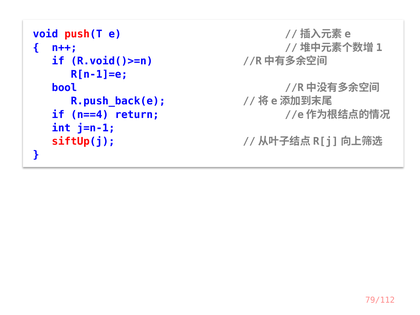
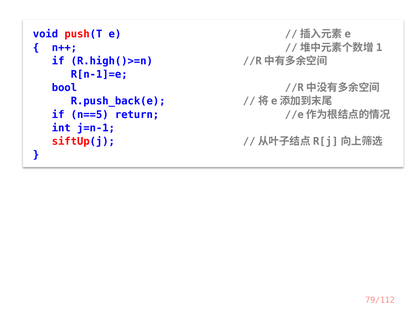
R.void()>=n: R.void()>=n -> R.high()>=n
n==4: n==4 -> n==5
